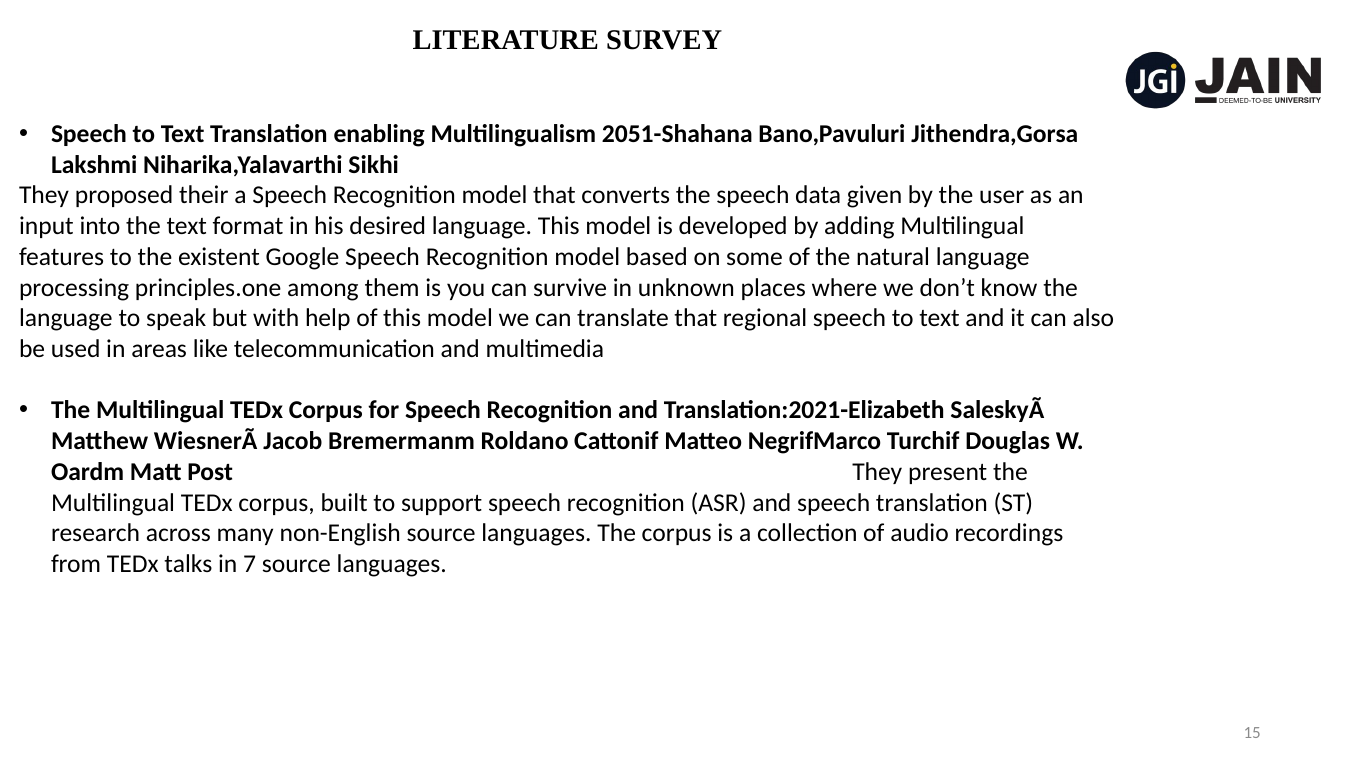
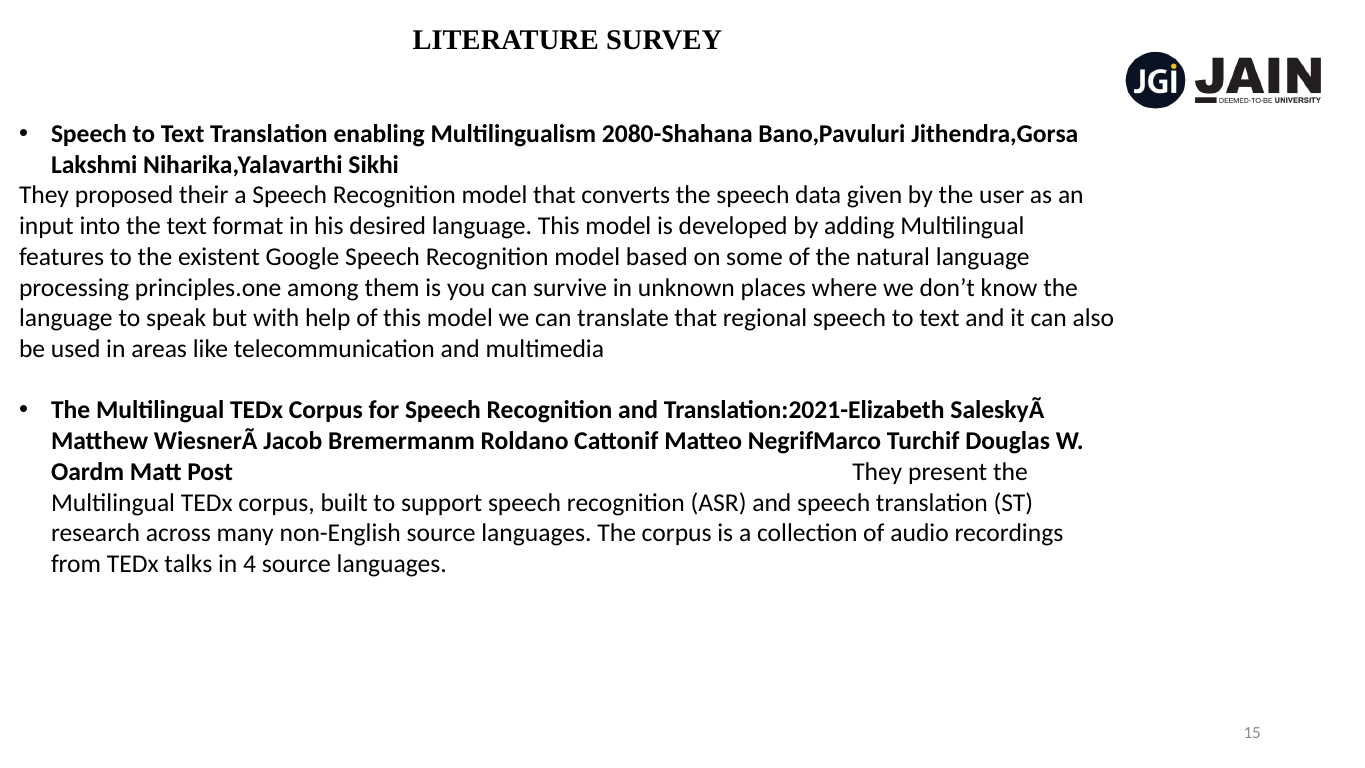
2051-Shahana: 2051-Shahana -> 2080-Shahana
7: 7 -> 4
